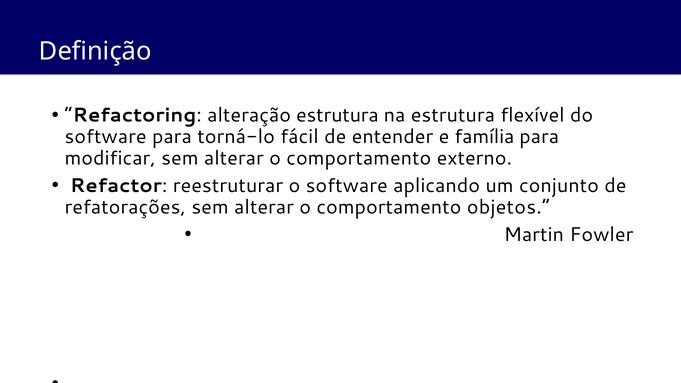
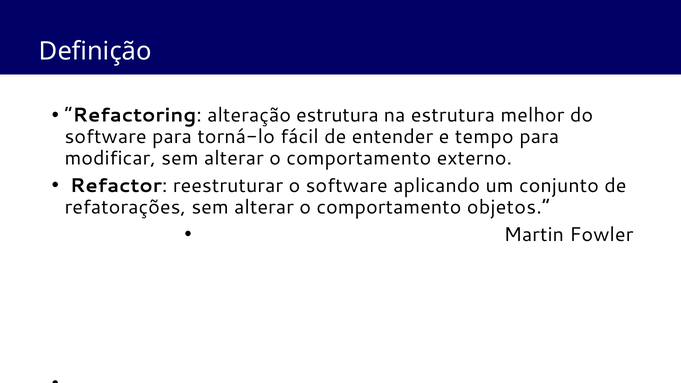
flexível: flexível -> melhor
família: família -> tempo
